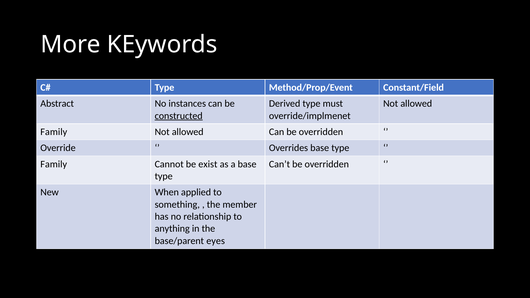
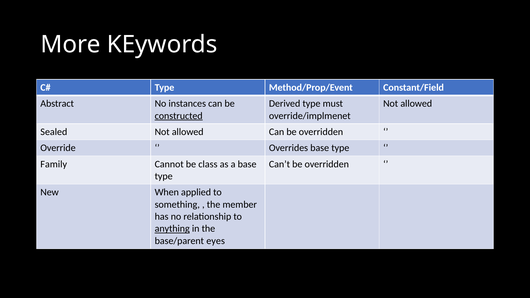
Family at (54, 132): Family -> Sealed
exist: exist -> class
anything underline: none -> present
